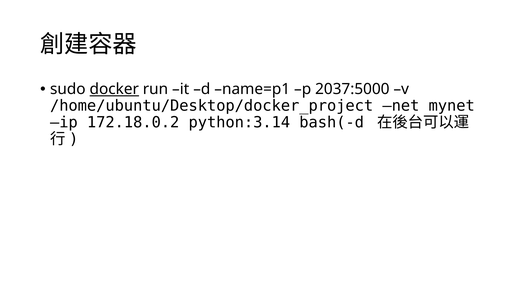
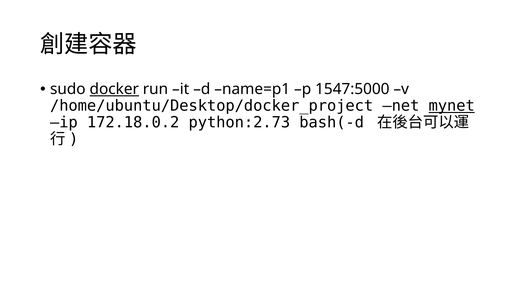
2037:5000: 2037:5000 -> 1547:5000
mynet underline: none -> present
python:3.14: python:3.14 -> python:2.73
